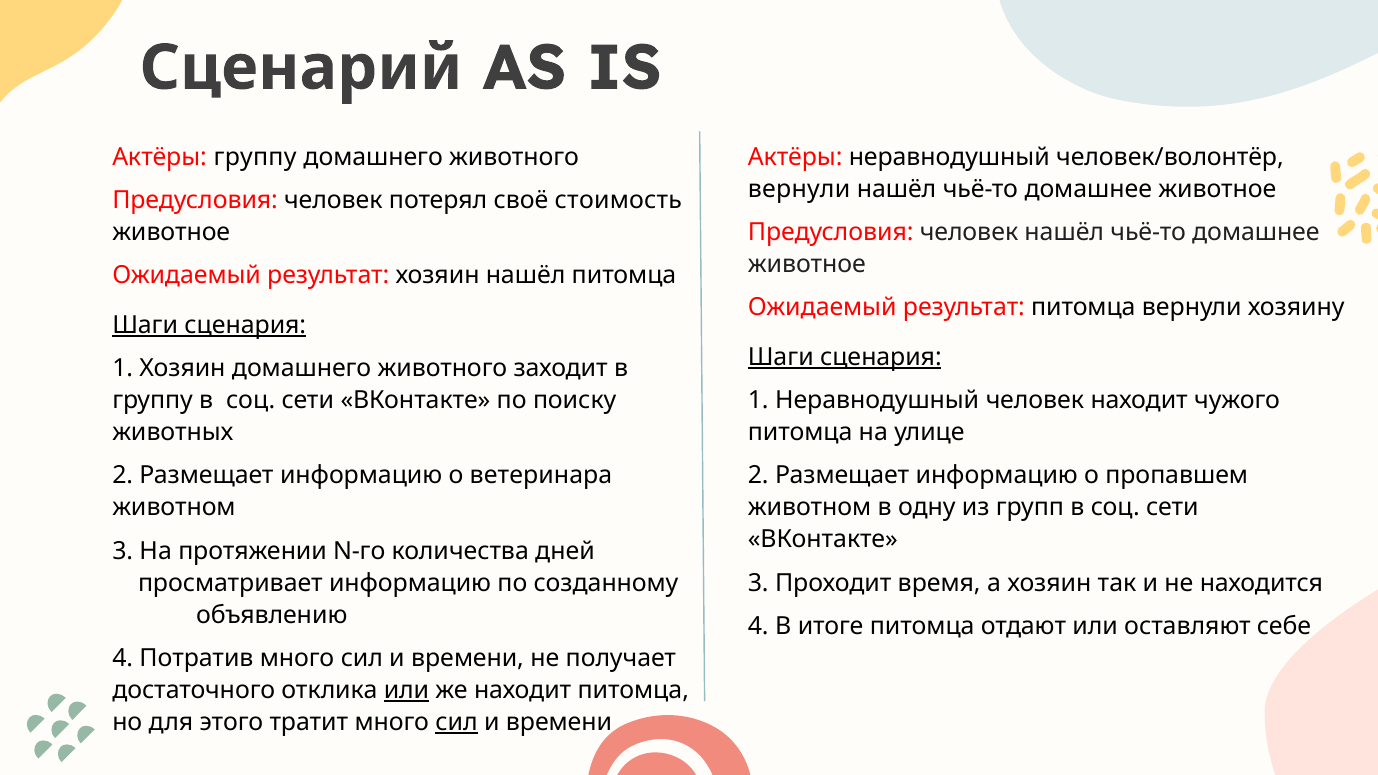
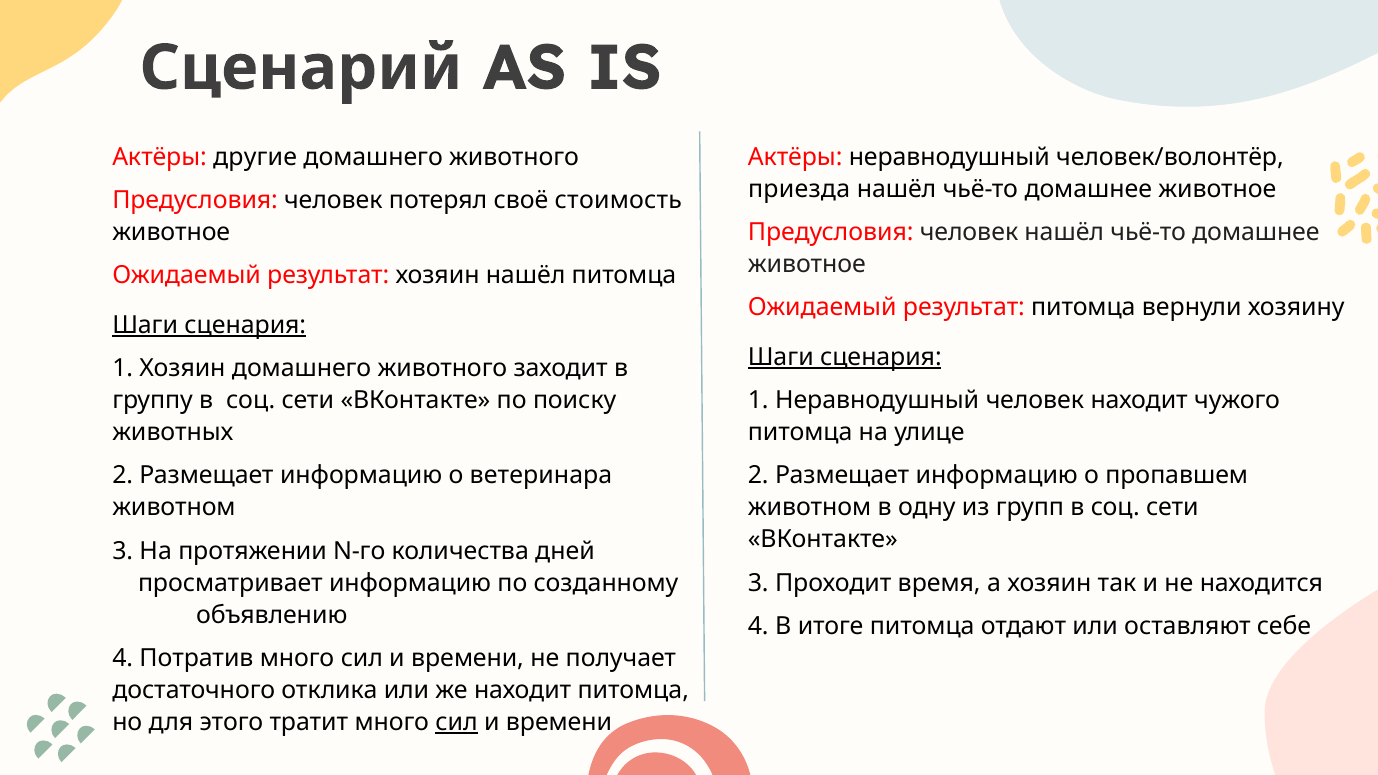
Актёры группу: группу -> другие
вернули at (799, 189): вернули -> приезда
или at (406, 690) underline: present -> none
